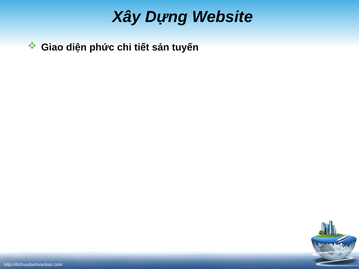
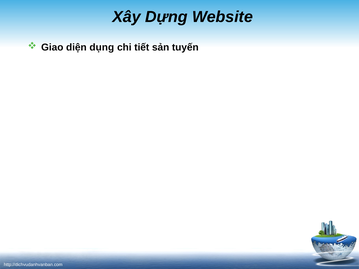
phức: phức -> dụng
